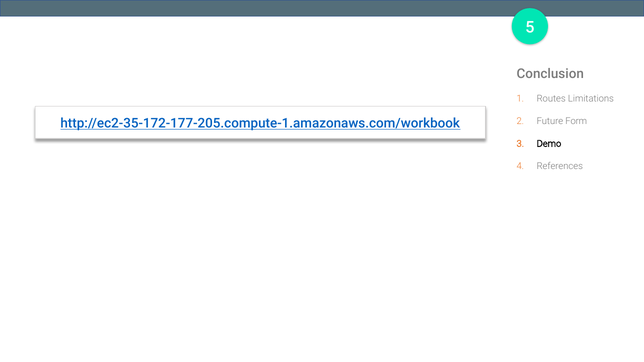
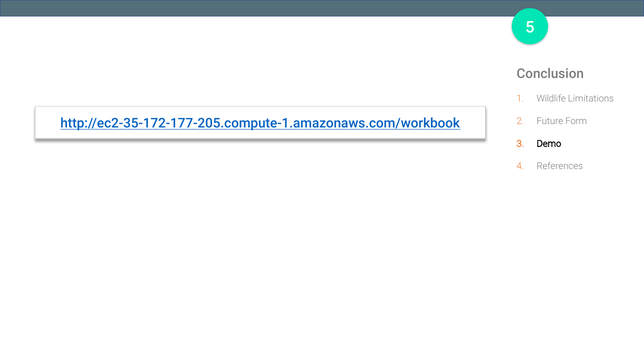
Routes: Routes -> Wildlife
